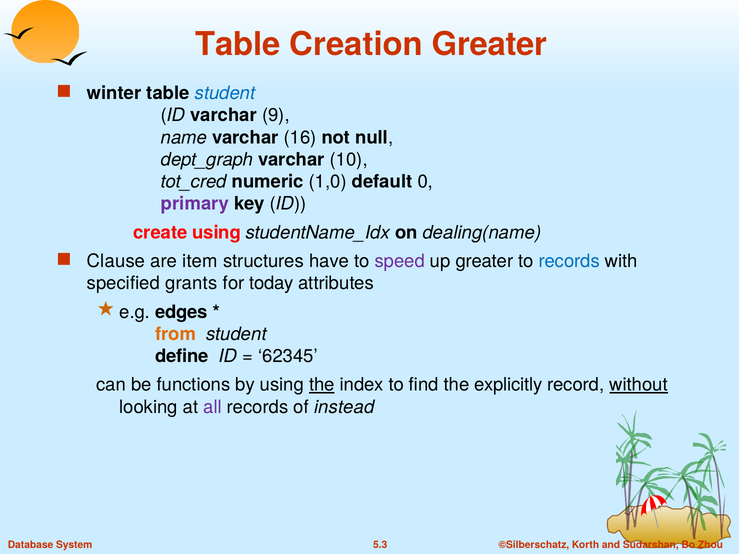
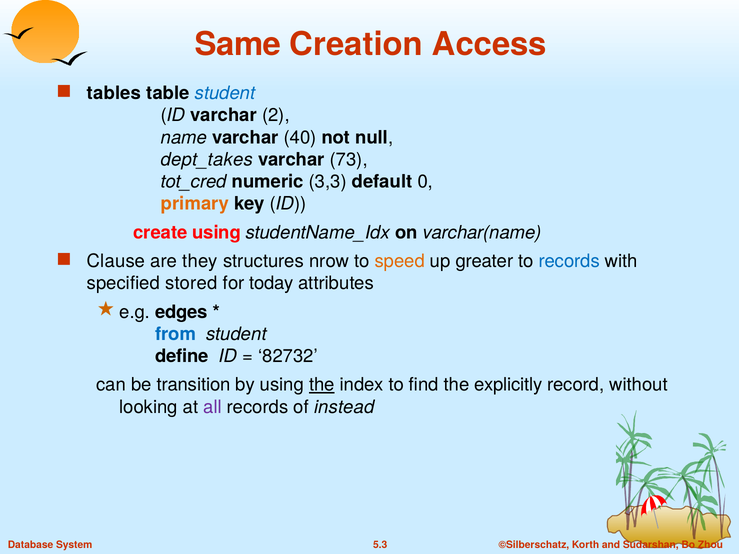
Table at (238, 44): Table -> Same
Creation Greater: Greater -> Access
winter: winter -> tables
9: 9 -> 2
16: 16 -> 40
dept_graph: dept_graph -> dept_takes
10: 10 -> 73
1,0: 1,0 -> 3,3
primary colour: purple -> orange
dealing(name: dealing(name -> varchar(name
item: item -> they
have: have -> nrow
speed colour: purple -> orange
grants: grants -> stored
from colour: orange -> blue
62345: 62345 -> 82732
functions: functions -> transition
without underline: present -> none
